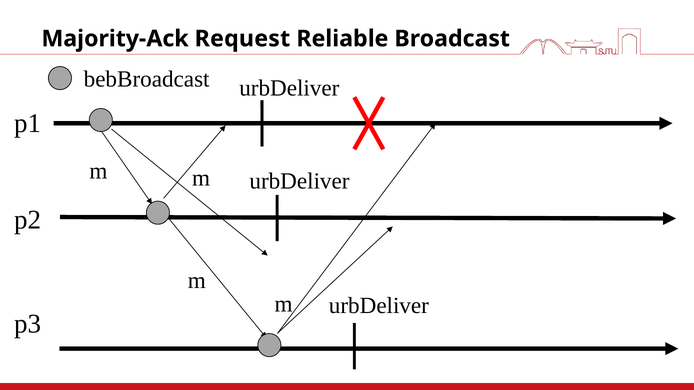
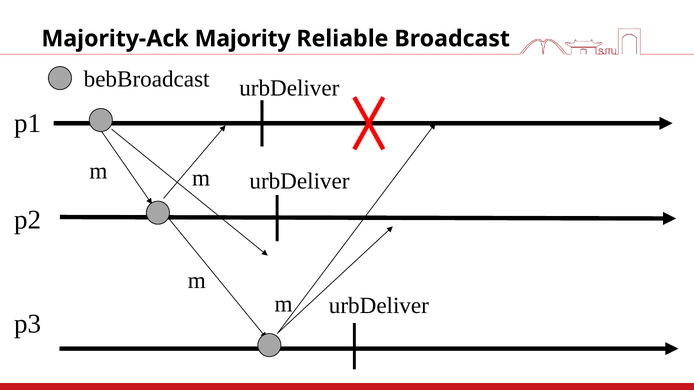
Request: Request -> Majority
